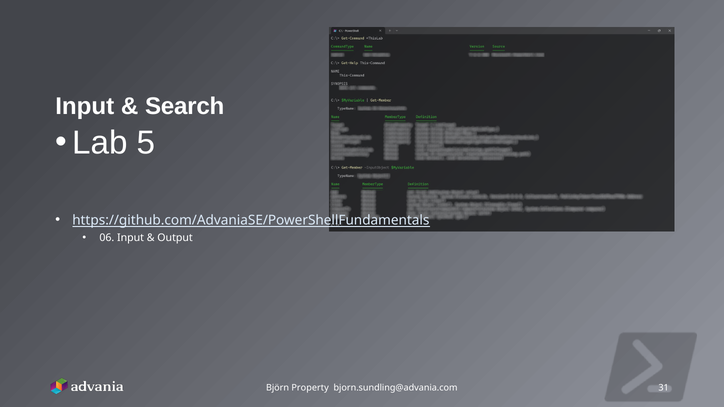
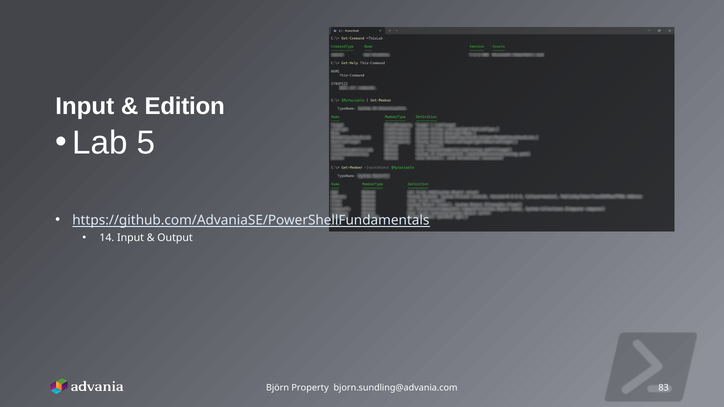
Search: Search -> Edition
06: 06 -> 14
31: 31 -> 83
